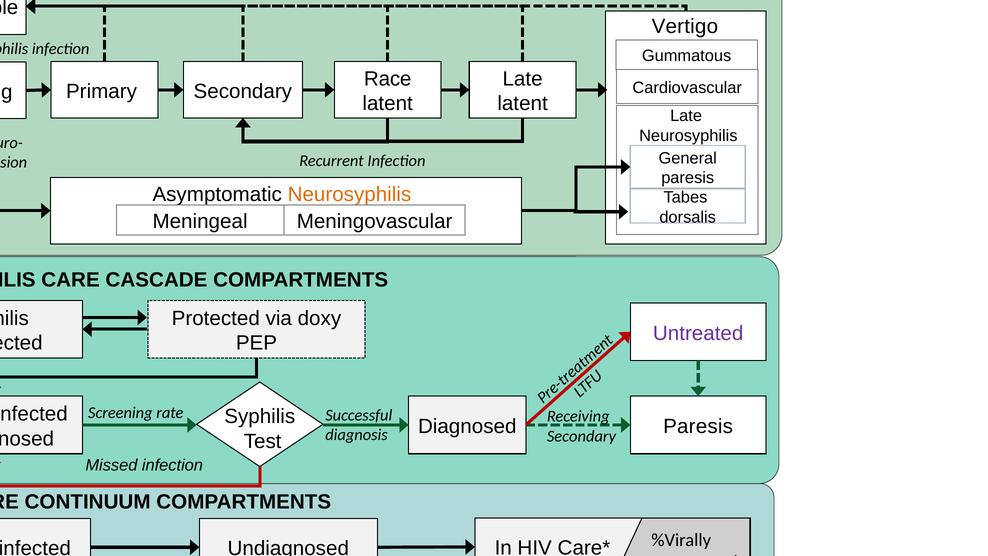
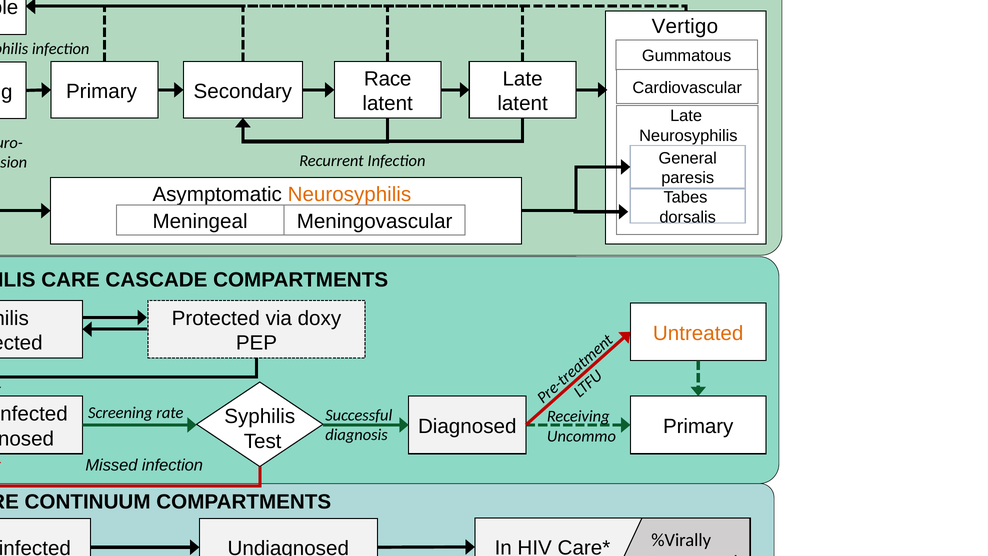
Untreated colour: purple -> orange
Diagnosed Paresis: Paresis -> Primary
Secondary at (581, 436): Secondary -> Uncommo
